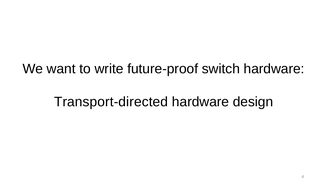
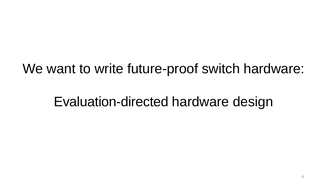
Transport-directed: Transport-directed -> Evaluation-directed
